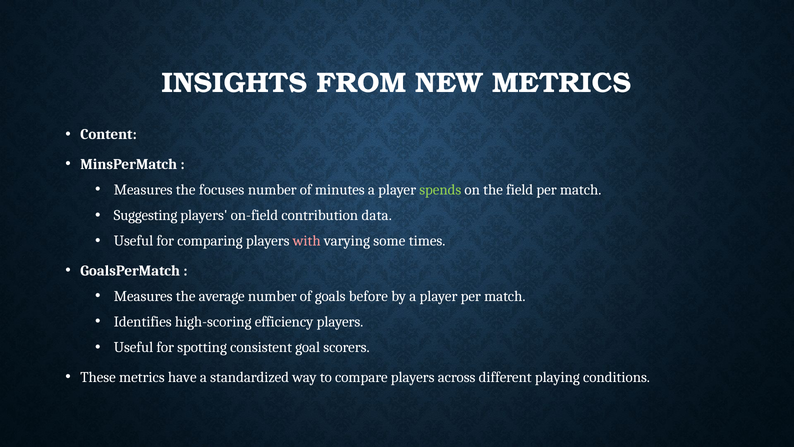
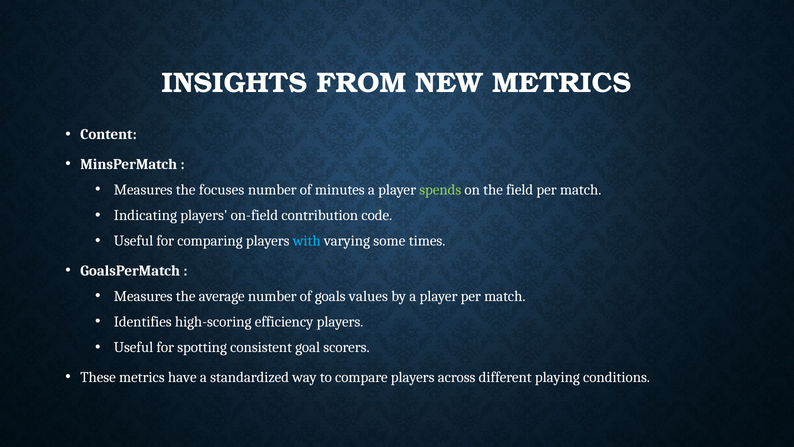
Suggesting: Suggesting -> Indicating
data: data -> code
with colour: pink -> light blue
before: before -> values
